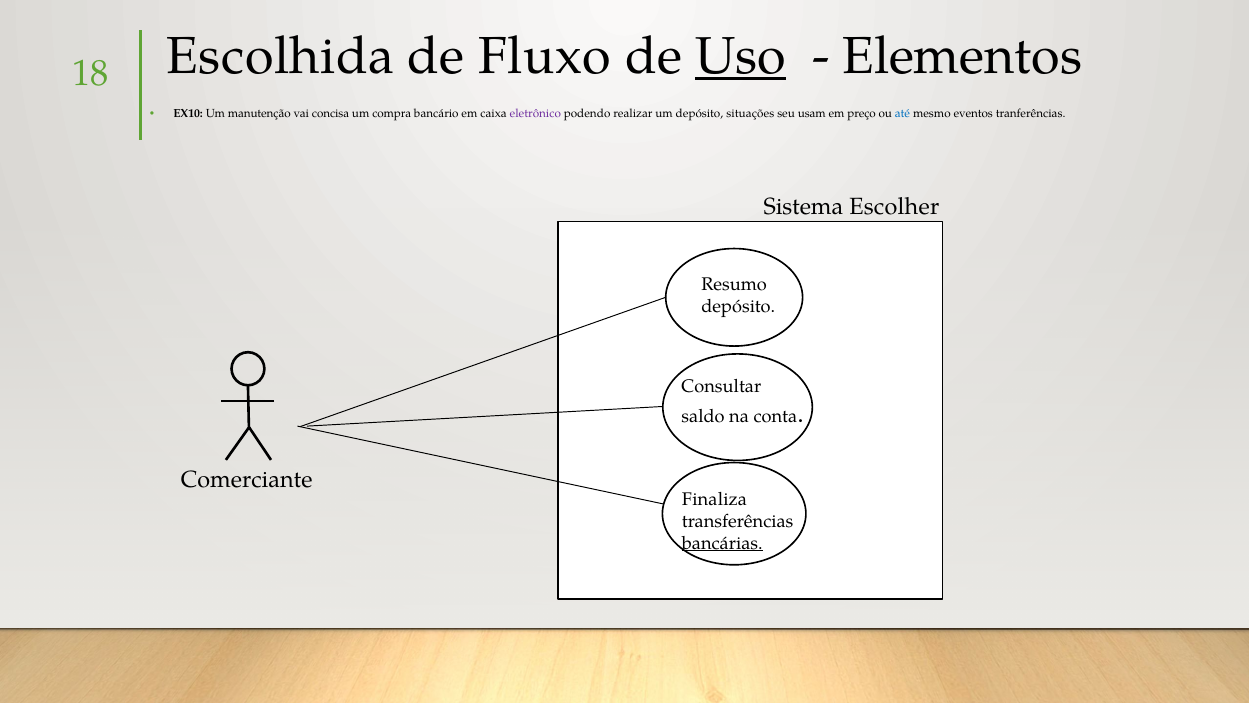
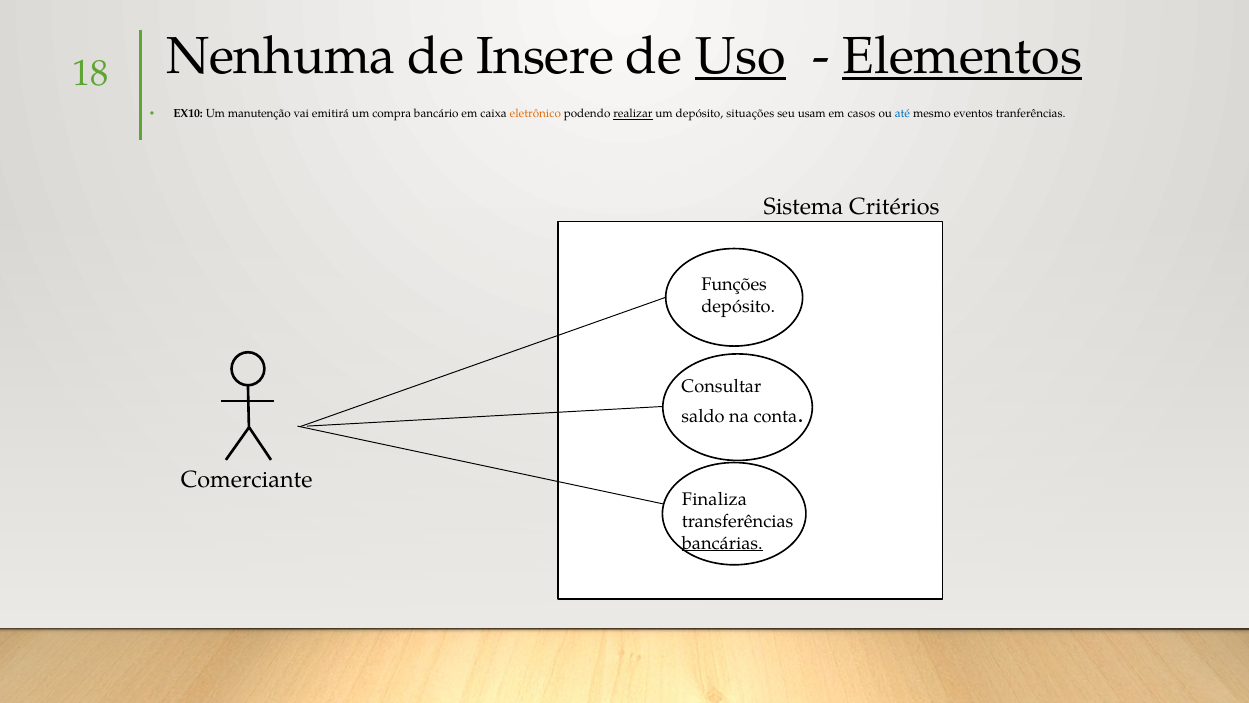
Escolhida: Escolhida -> Nenhuma
Fluxo: Fluxo -> Insere
Elementos underline: none -> present
concisa: concisa -> emitirá
eletrônico colour: purple -> orange
realizar underline: none -> present
preço: preço -> casos
Escolher: Escolher -> Critérios
Resumo: Resumo -> Funções
